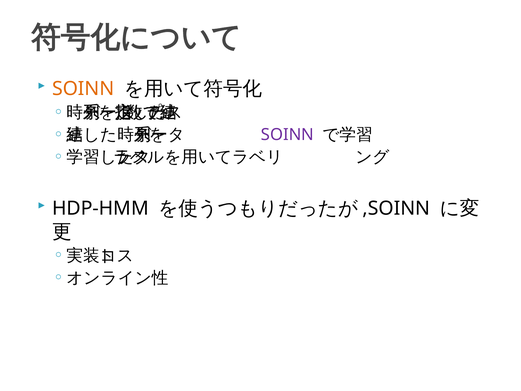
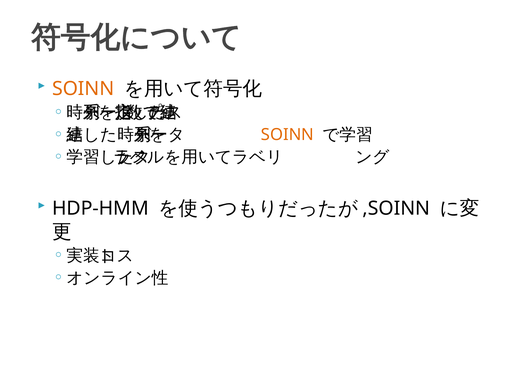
SOINN at (287, 135) colour: purple -> orange
